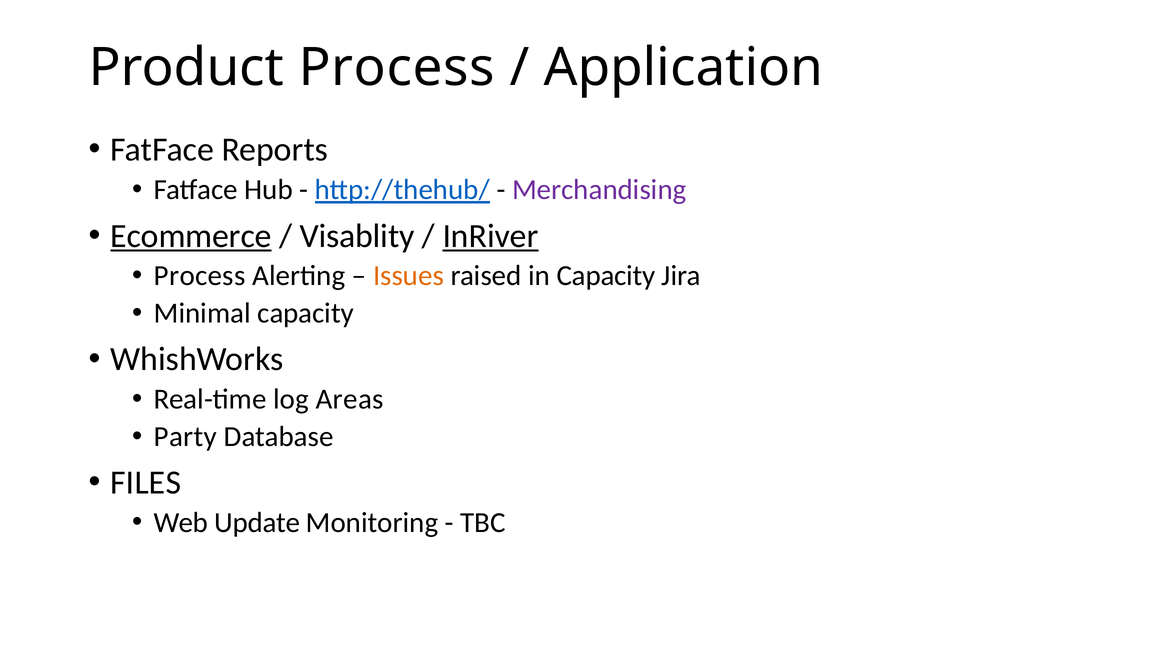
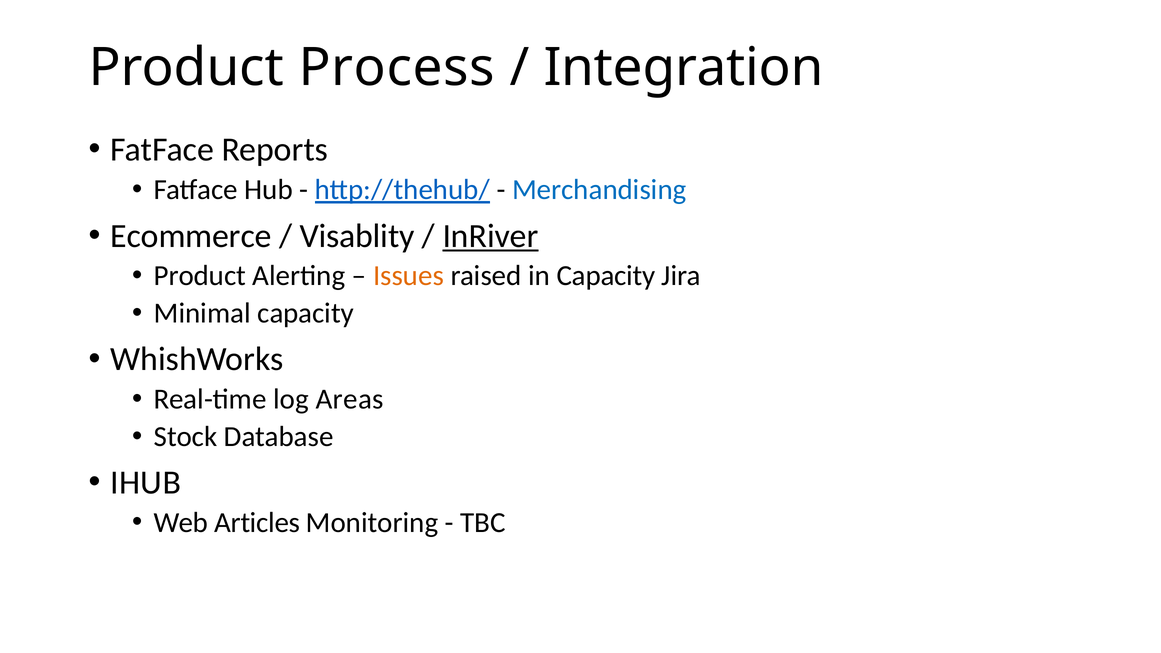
Application: Application -> Integration
Merchandising colour: purple -> blue
Ecommerce underline: present -> none
Process at (200, 276): Process -> Product
Party: Party -> Stock
FILES: FILES -> IHUB
Update: Update -> Articles
